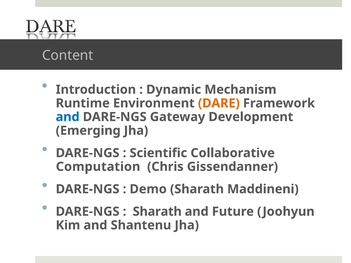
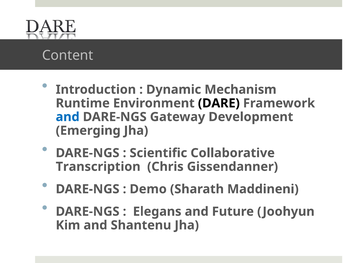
DARE colour: orange -> black
Computation: Computation -> Transcription
Sharath at (157, 212): Sharath -> Elegans
